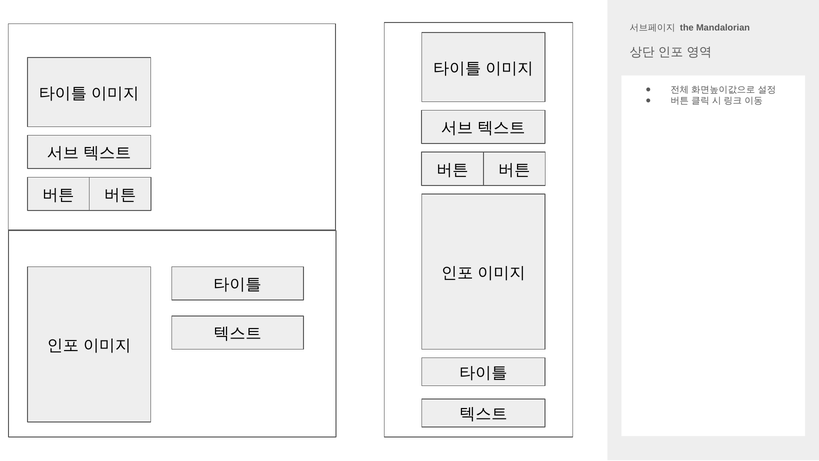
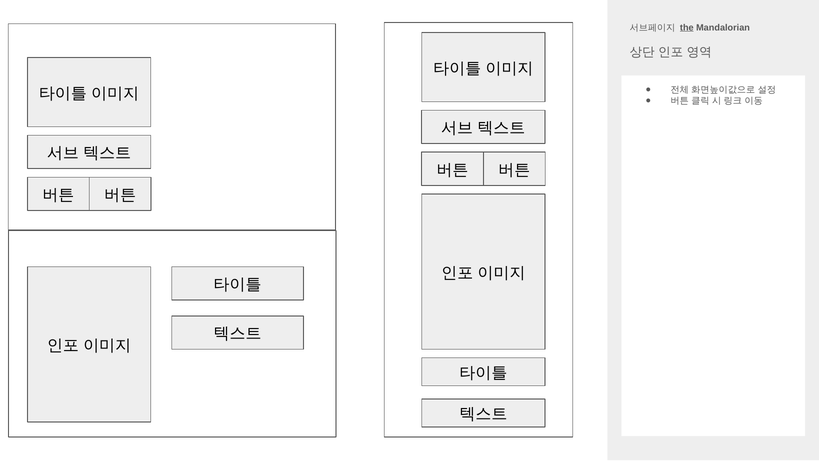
the underline: none -> present
